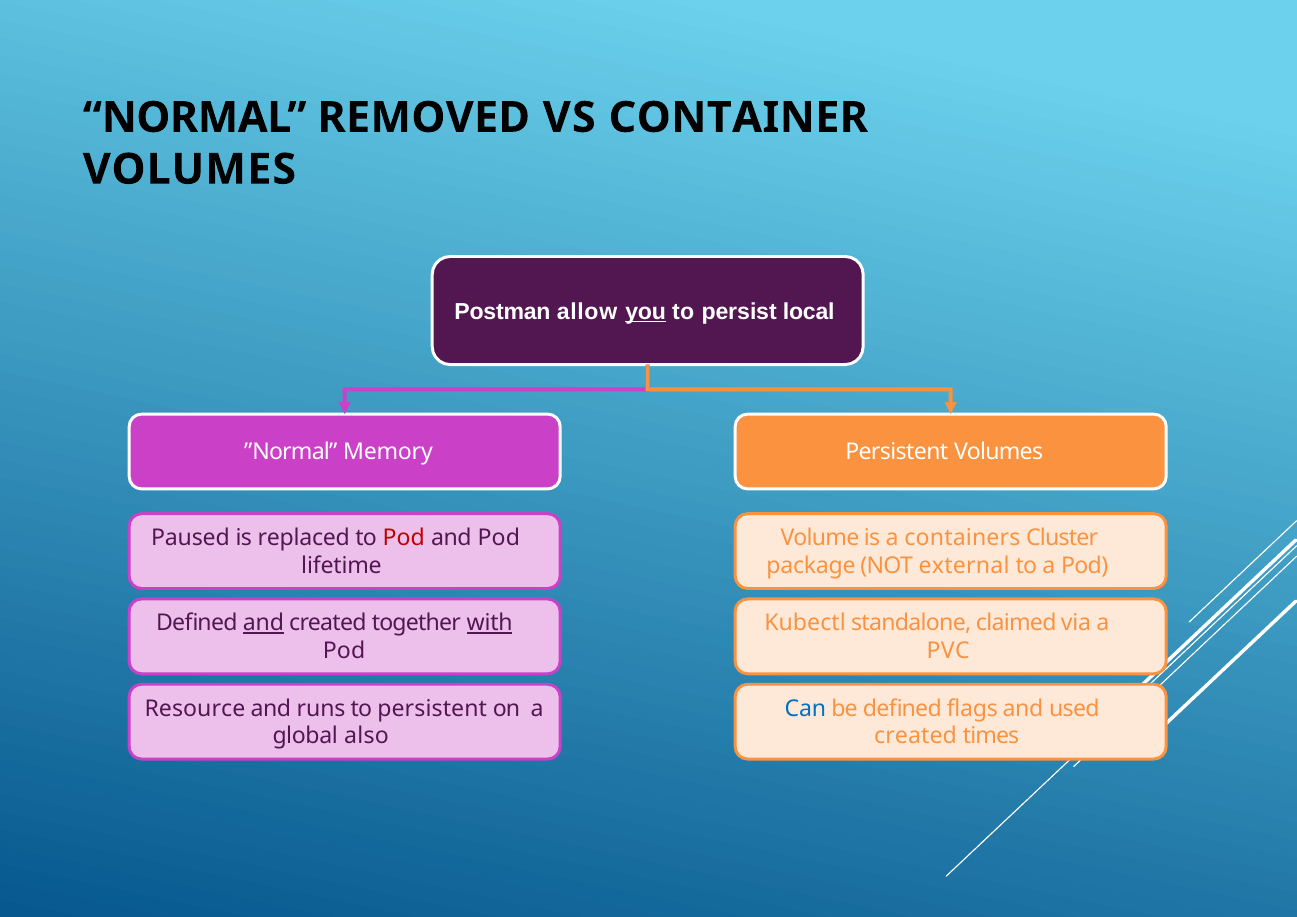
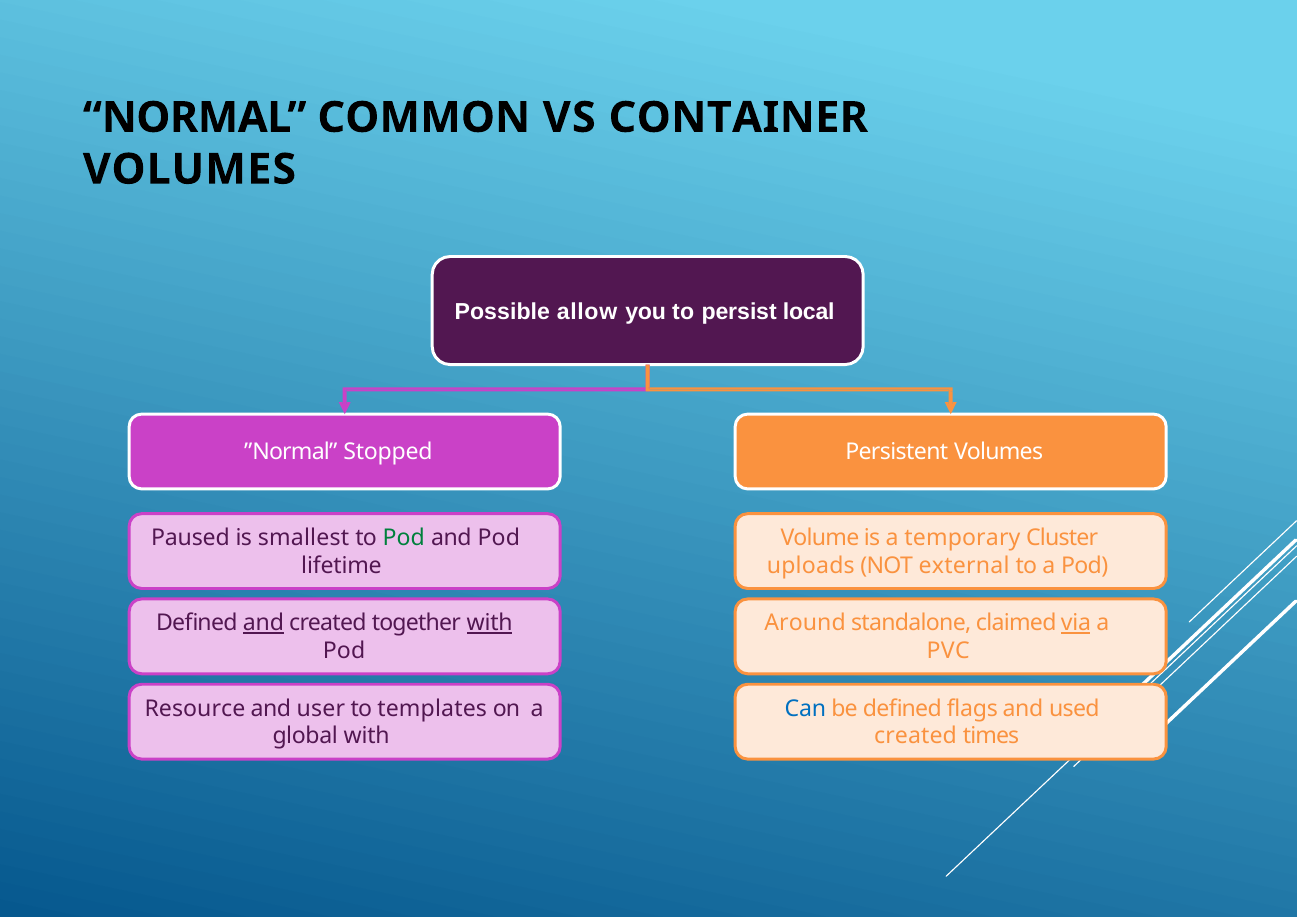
REMOVED: REMOVED -> COMMON
Postman: Postman -> Possible
you underline: present -> none
Memory: Memory -> Stopped
replaced: replaced -> smallest
Pod at (404, 538) colour: red -> green
containers: containers -> temporary
package: package -> uploads
Kubectl: Kubectl -> Around
via underline: none -> present
runs: runs -> user
to persistent: persistent -> templates
global also: also -> with
